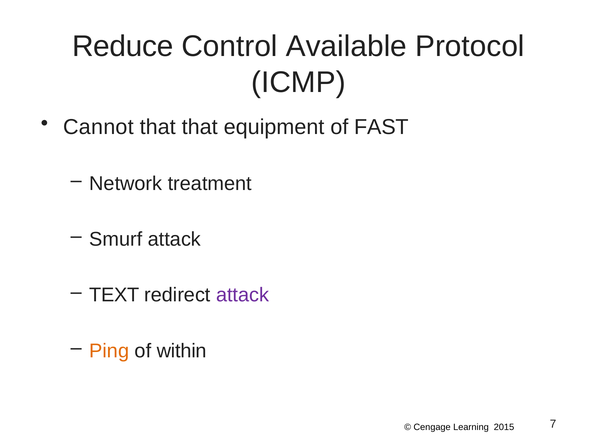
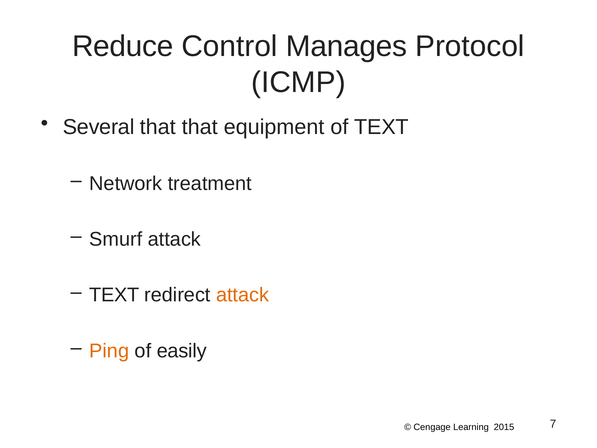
Available: Available -> Manages
Cannot: Cannot -> Several
of FAST: FAST -> TEXT
attack at (243, 295) colour: purple -> orange
within: within -> easily
